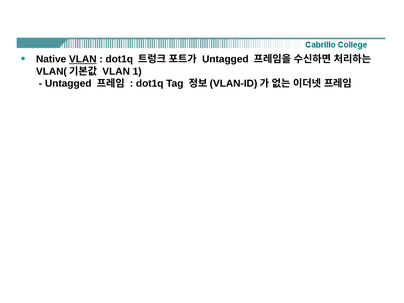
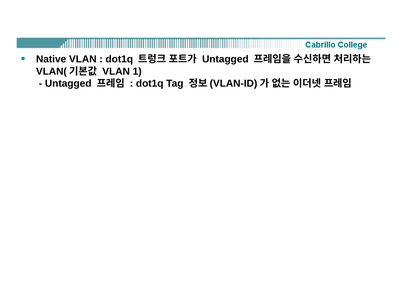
VLAN at (83, 59) underline: present -> none
